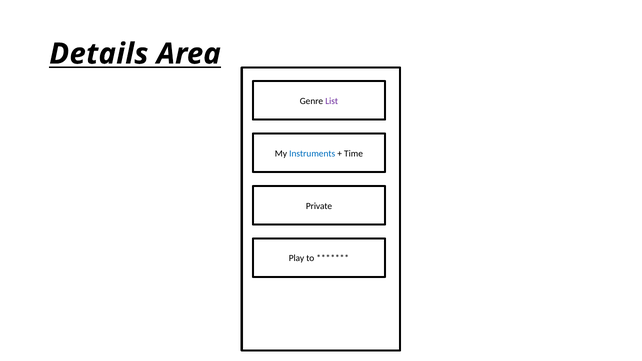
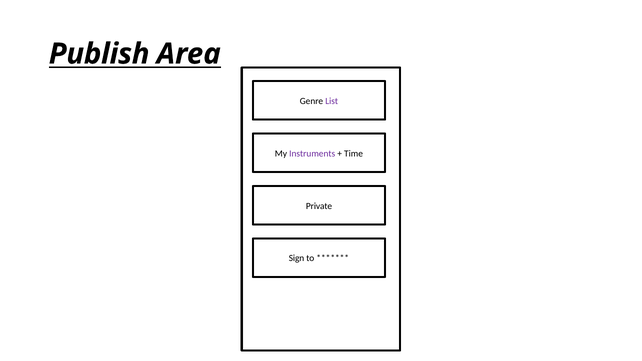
Details: Details -> Publish
Instruments colour: blue -> purple
Play: Play -> Sign
